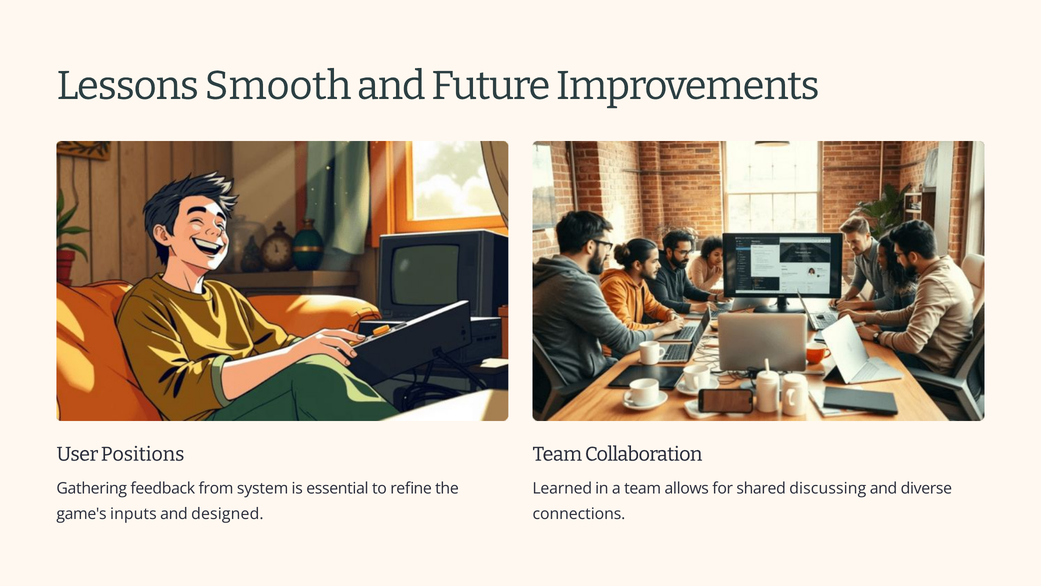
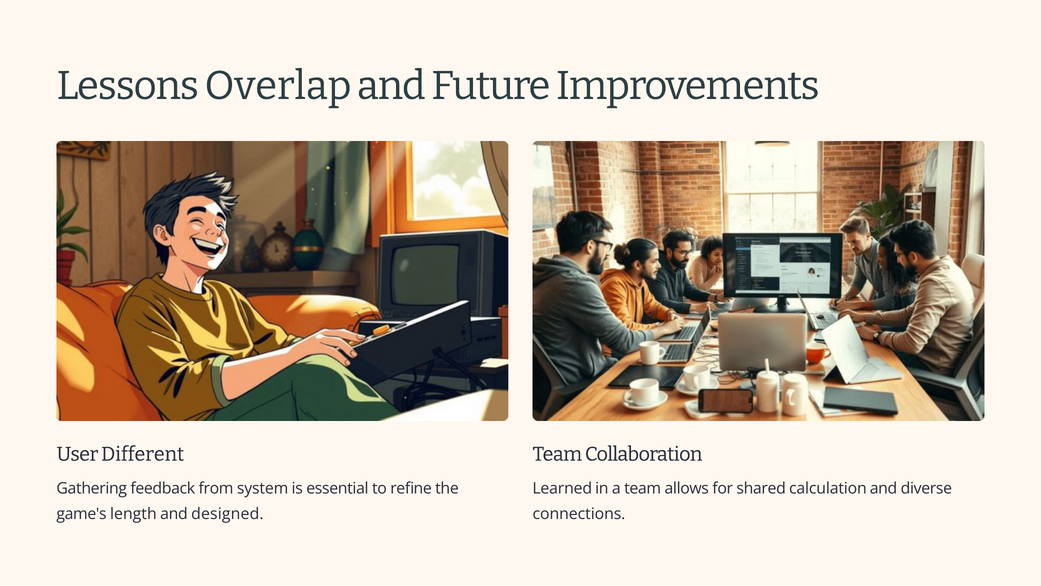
Smooth: Smooth -> Overlap
Positions: Positions -> Different
discussing: discussing -> calculation
inputs: inputs -> length
